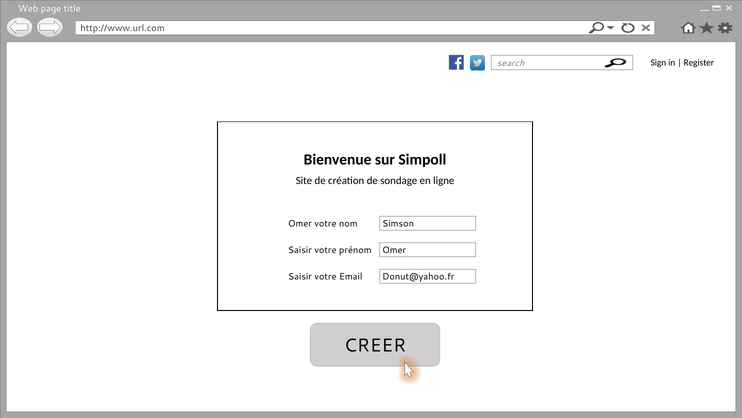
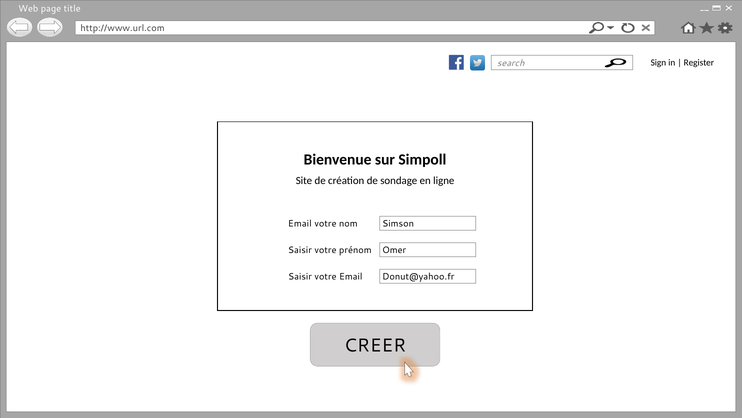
Omer at (300, 223): Omer -> Email
